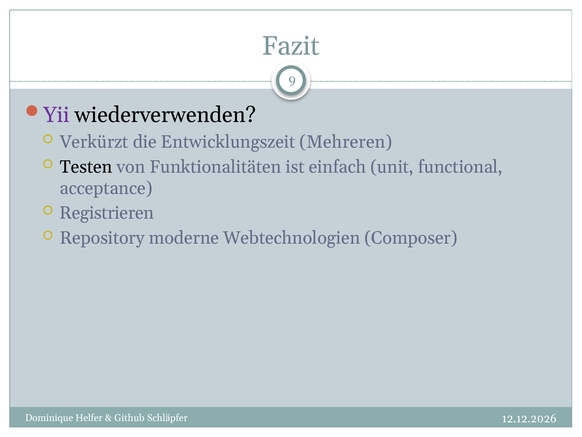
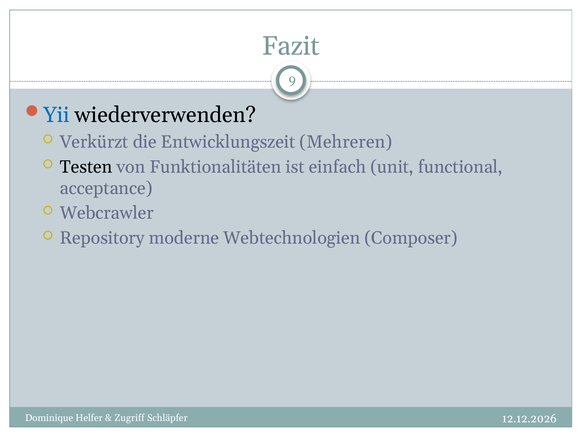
Yii colour: purple -> blue
Registrieren: Registrieren -> Webcrawler
Github: Github -> Zugriff
